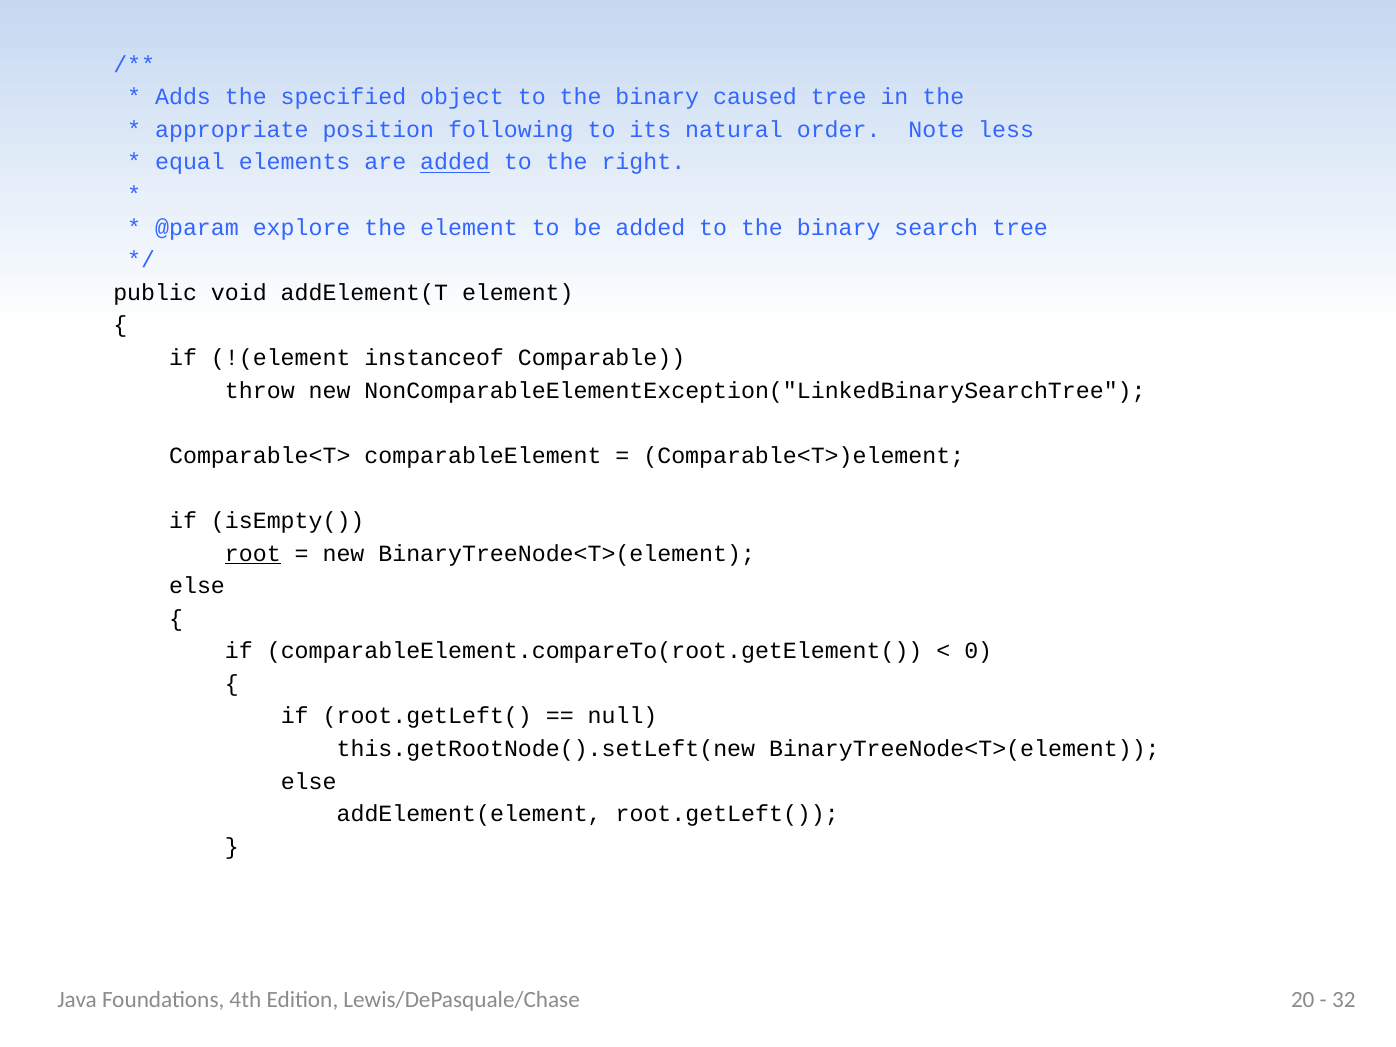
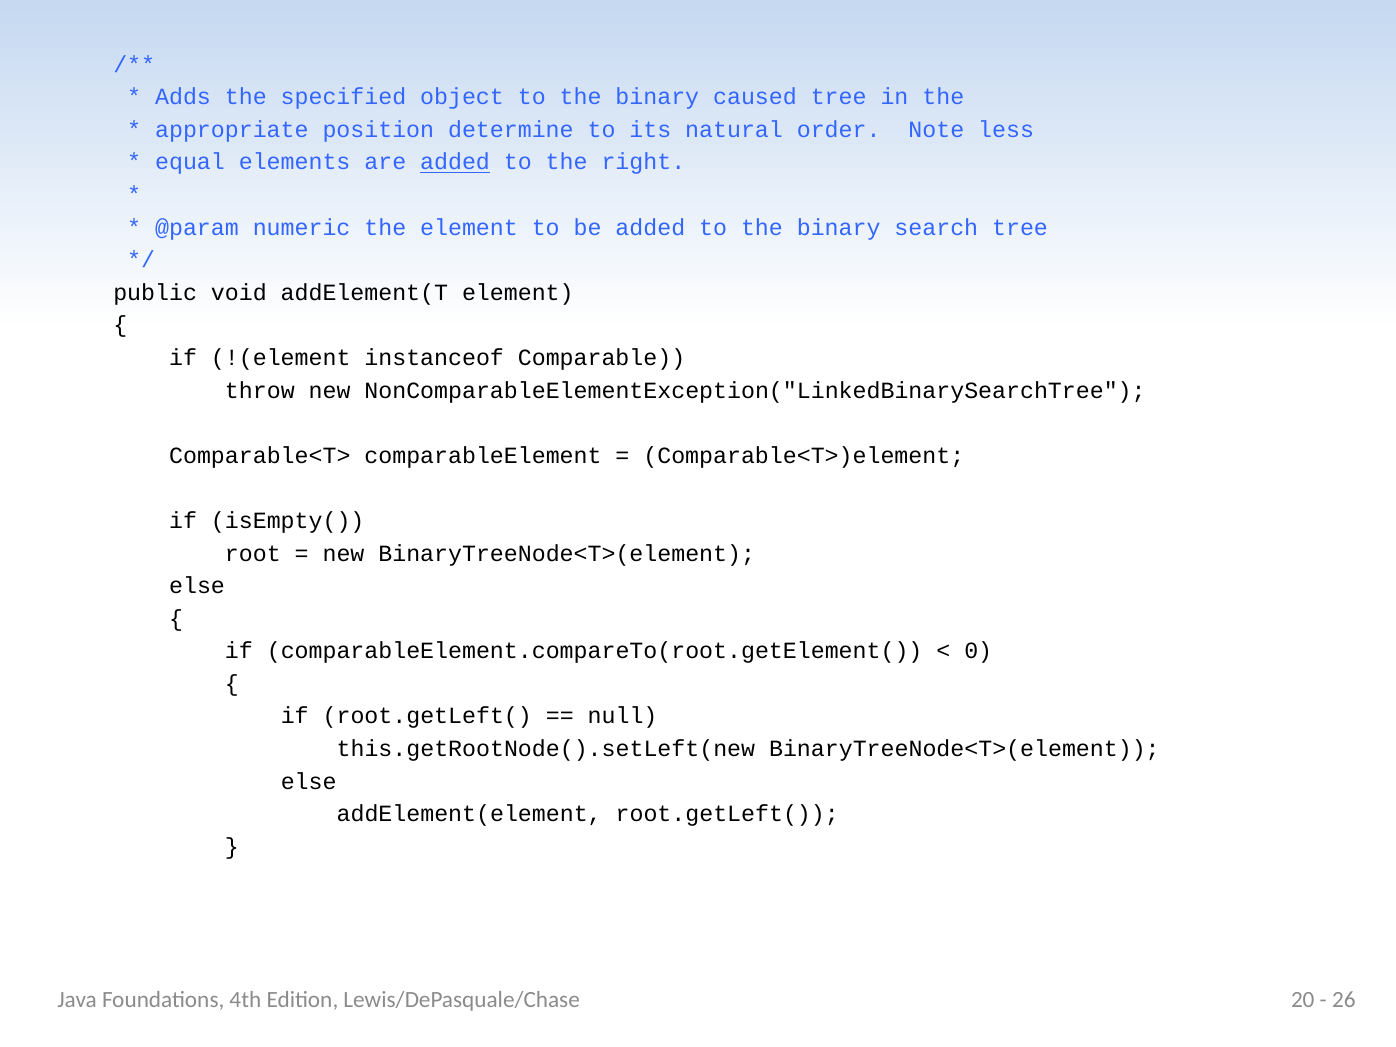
following: following -> determine
explore: explore -> numeric
root underline: present -> none
32: 32 -> 26
